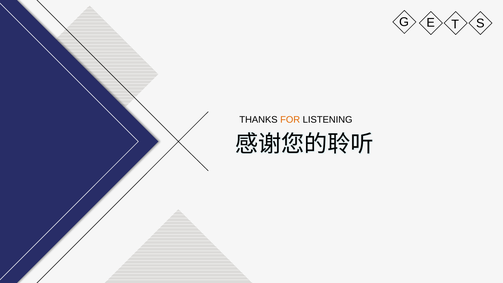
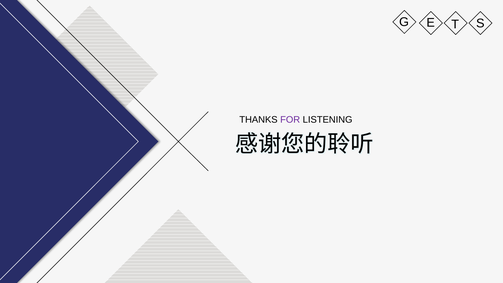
FOR colour: orange -> purple
